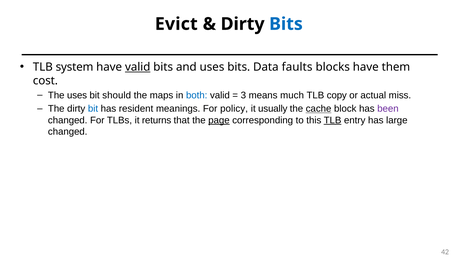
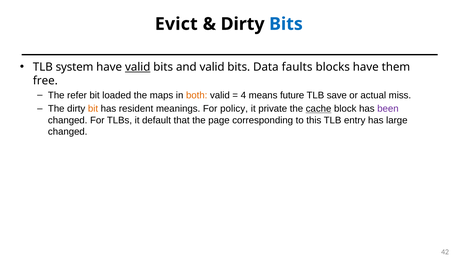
and uses: uses -> valid
cost: cost -> free
The uses: uses -> refer
should: should -> loaded
both colour: blue -> orange
3: 3 -> 4
much: much -> future
copy: copy -> save
bit at (93, 109) colour: blue -> orange
usually: usually -> private
returns: returns -> default
page underline: present -> none
TLB at (333, 120) underline: present -> none
